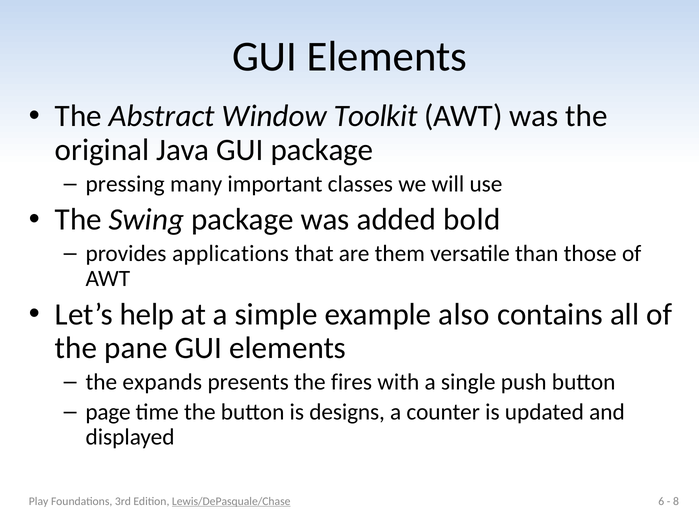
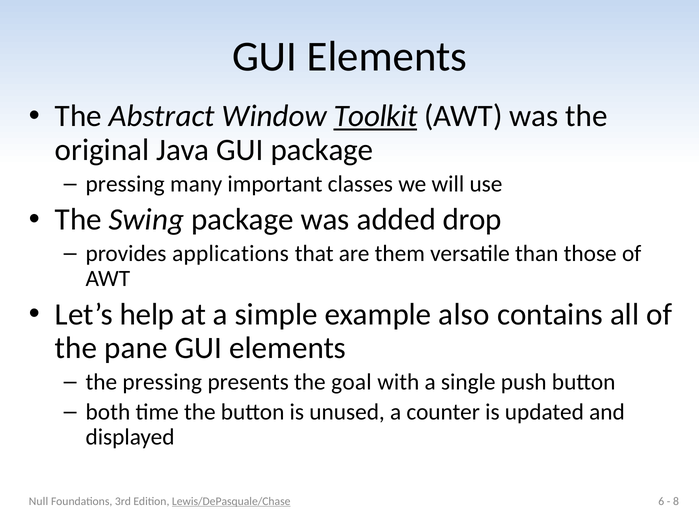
Toolkit underline: none -> present
bold: bold -> drop
the expands: expands -> pressing
fires: fires -> goal
page: page -> both
designs: designs -> unused
Play: Play -> Null
